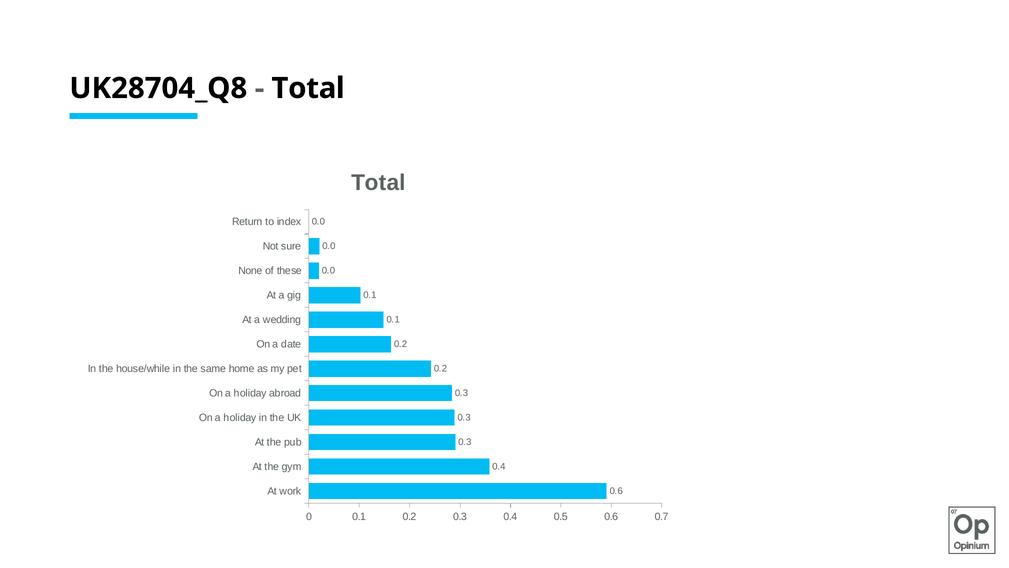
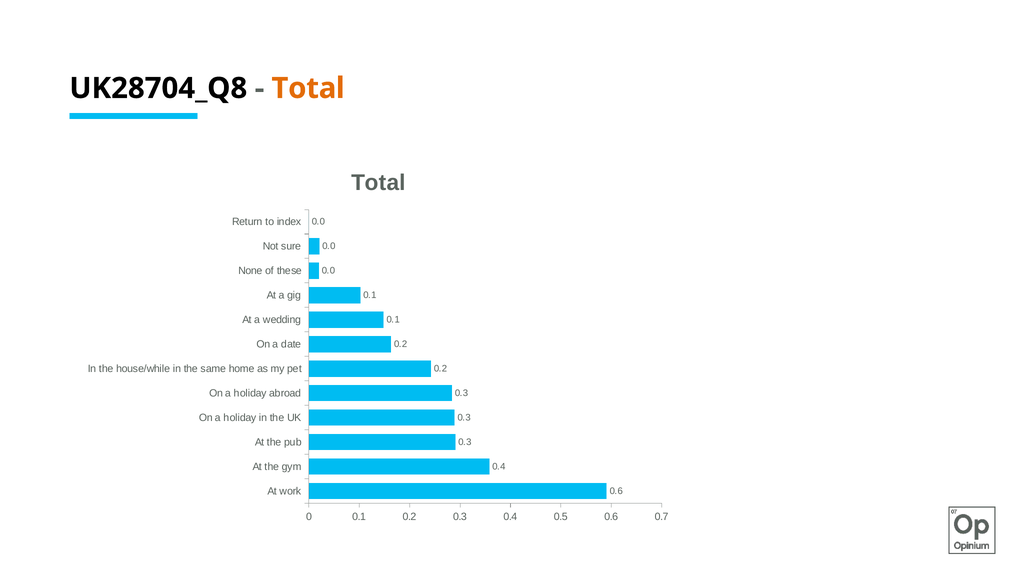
Total at (308, 88) colour: black -> orange
